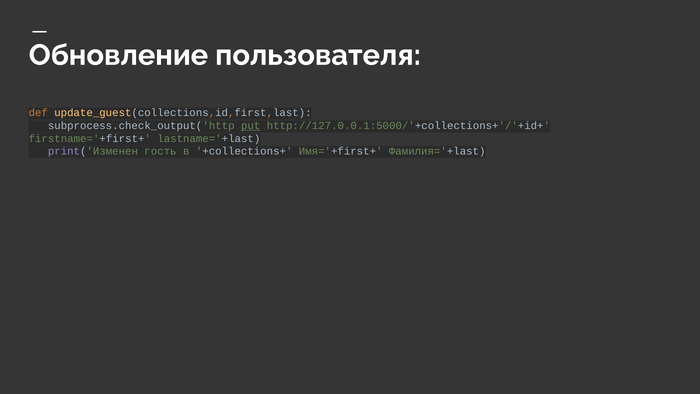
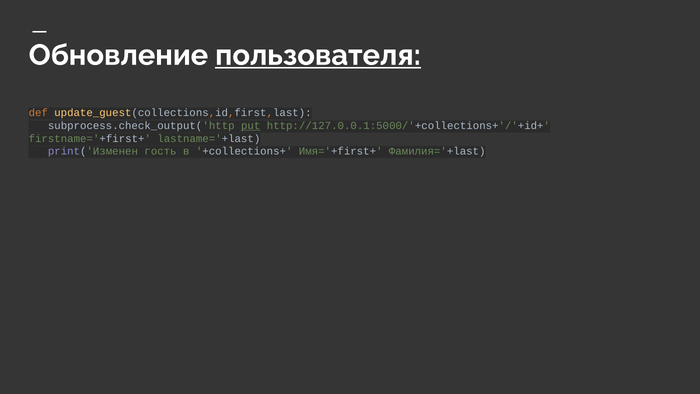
пользователя underline: none -> present
